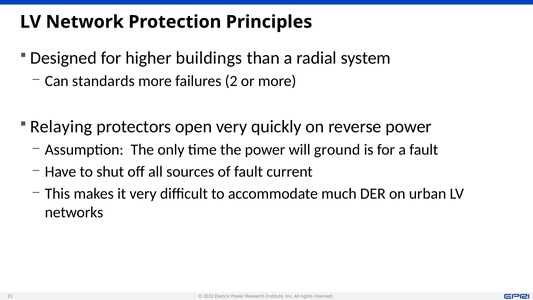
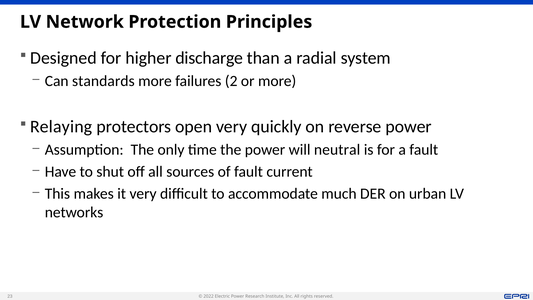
buildings: buildings -> discharge
ground: ground -> neutral
